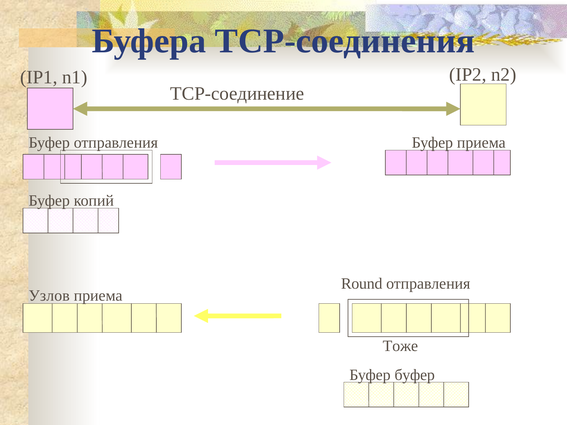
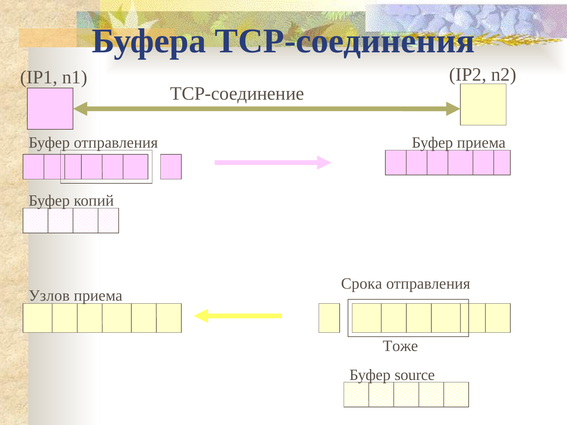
Round: Round -> Срока
Буфер буфер: буфер -> source
